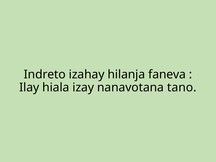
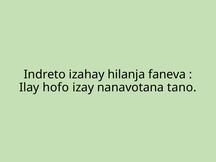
hiala: hiala -> hofo
